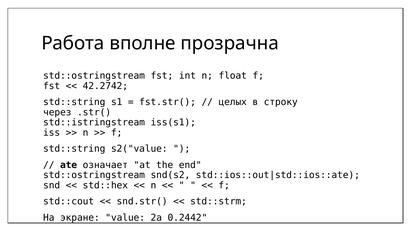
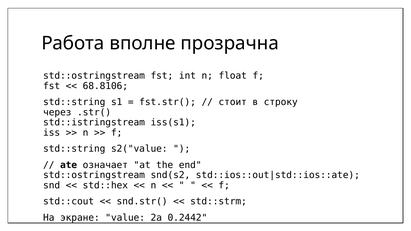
42.2742: 42.2742 -> 68.8106
целых: целых -> стоит
